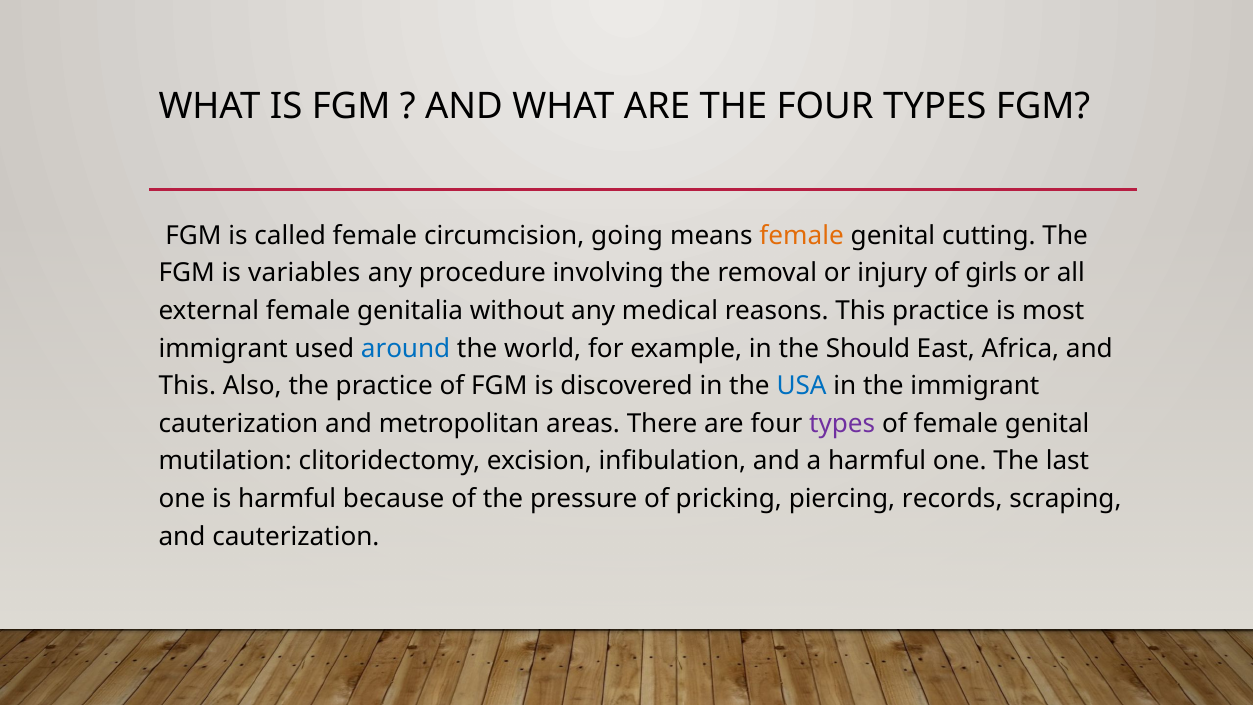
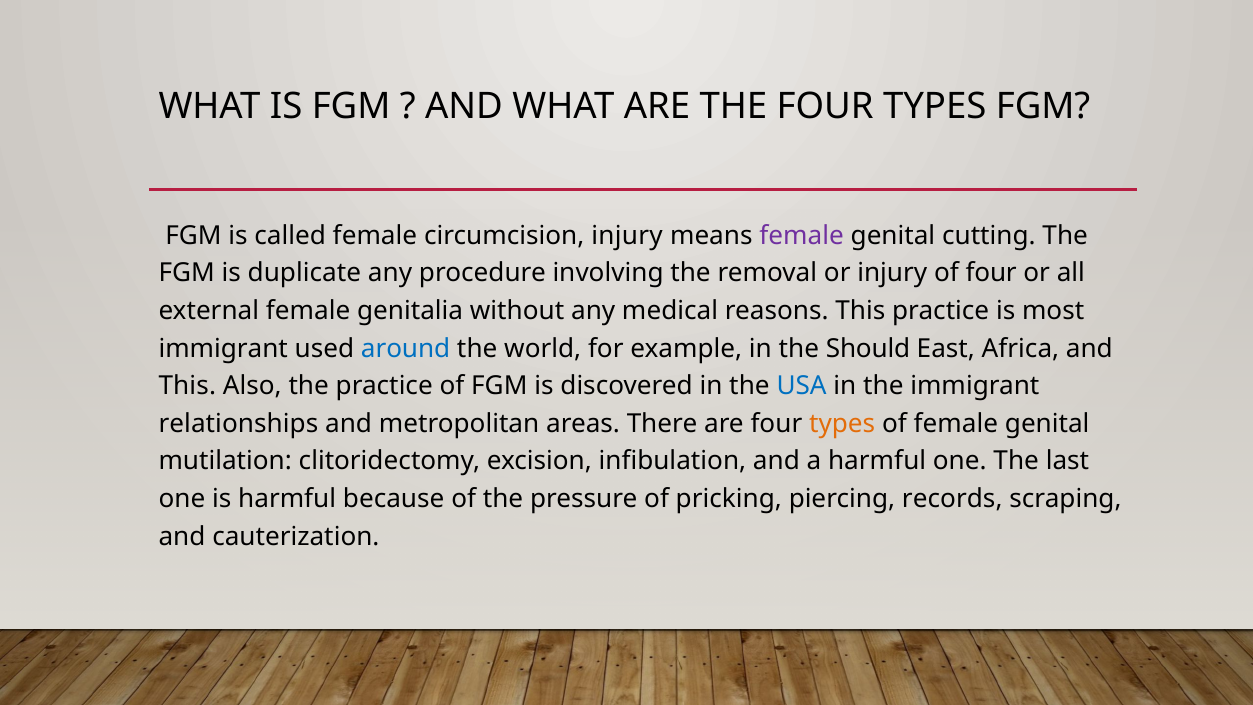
circumcision going: going -> injury
female at (802, 236) colour: orange -> purple
variables: variables -> duplicate
of girls: girls -> four
cauterization at (238, 424): cauterization -> relationships
types at (842, 424) colour: purple -> orange
